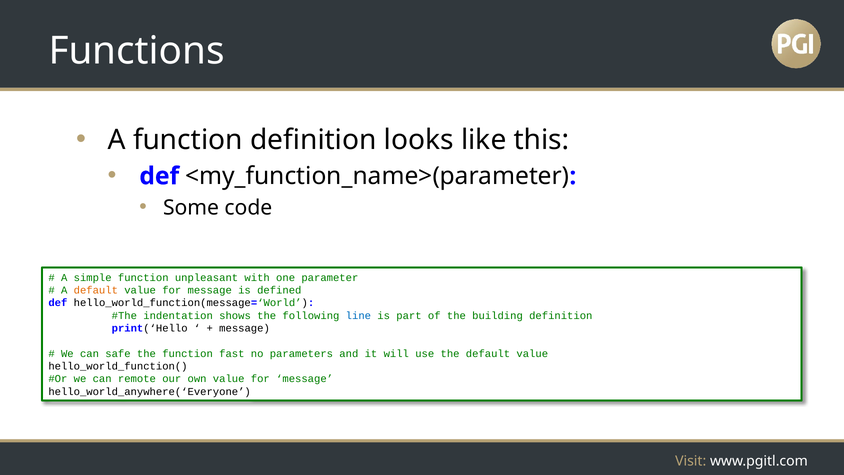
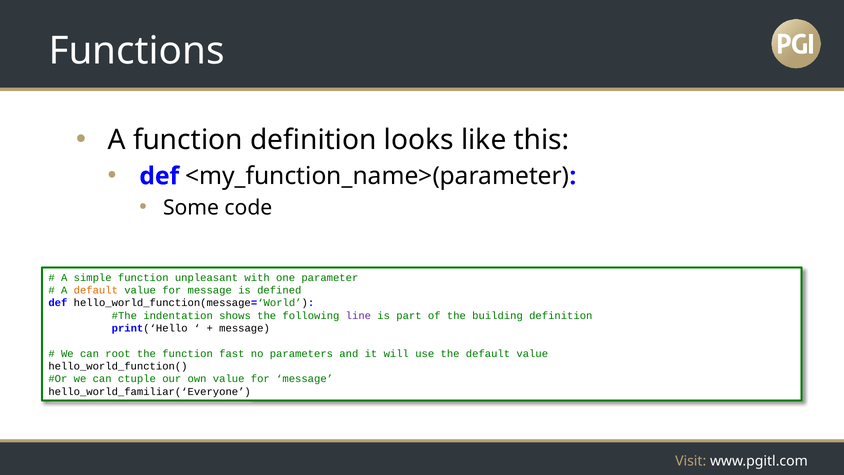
line colour: blue -> purple
safe: safe -> root
remote: remote -> ctuple
hello_world_anywhere(‘Everyone: hello_world_anywhere(‘Everyone -> hello_world_familiar(‘Everyone
